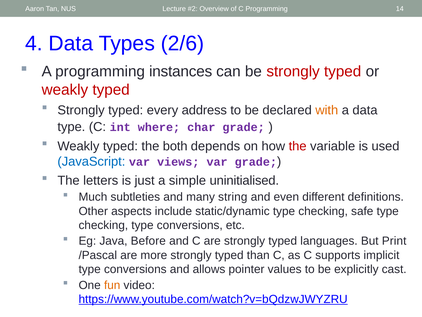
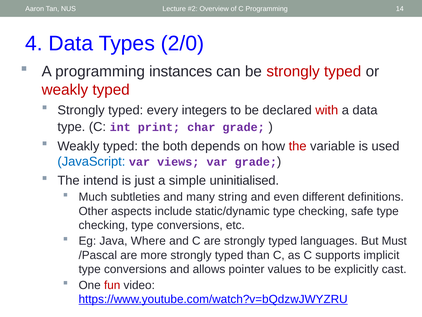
2/6: 2/6 -> 2/0
address: address -> integers
with colour: orange -> red
where: where -> print
letters: letters -> intend
Before: Before -> Where
Print: Print -> Must
fun colour: orange -> red
